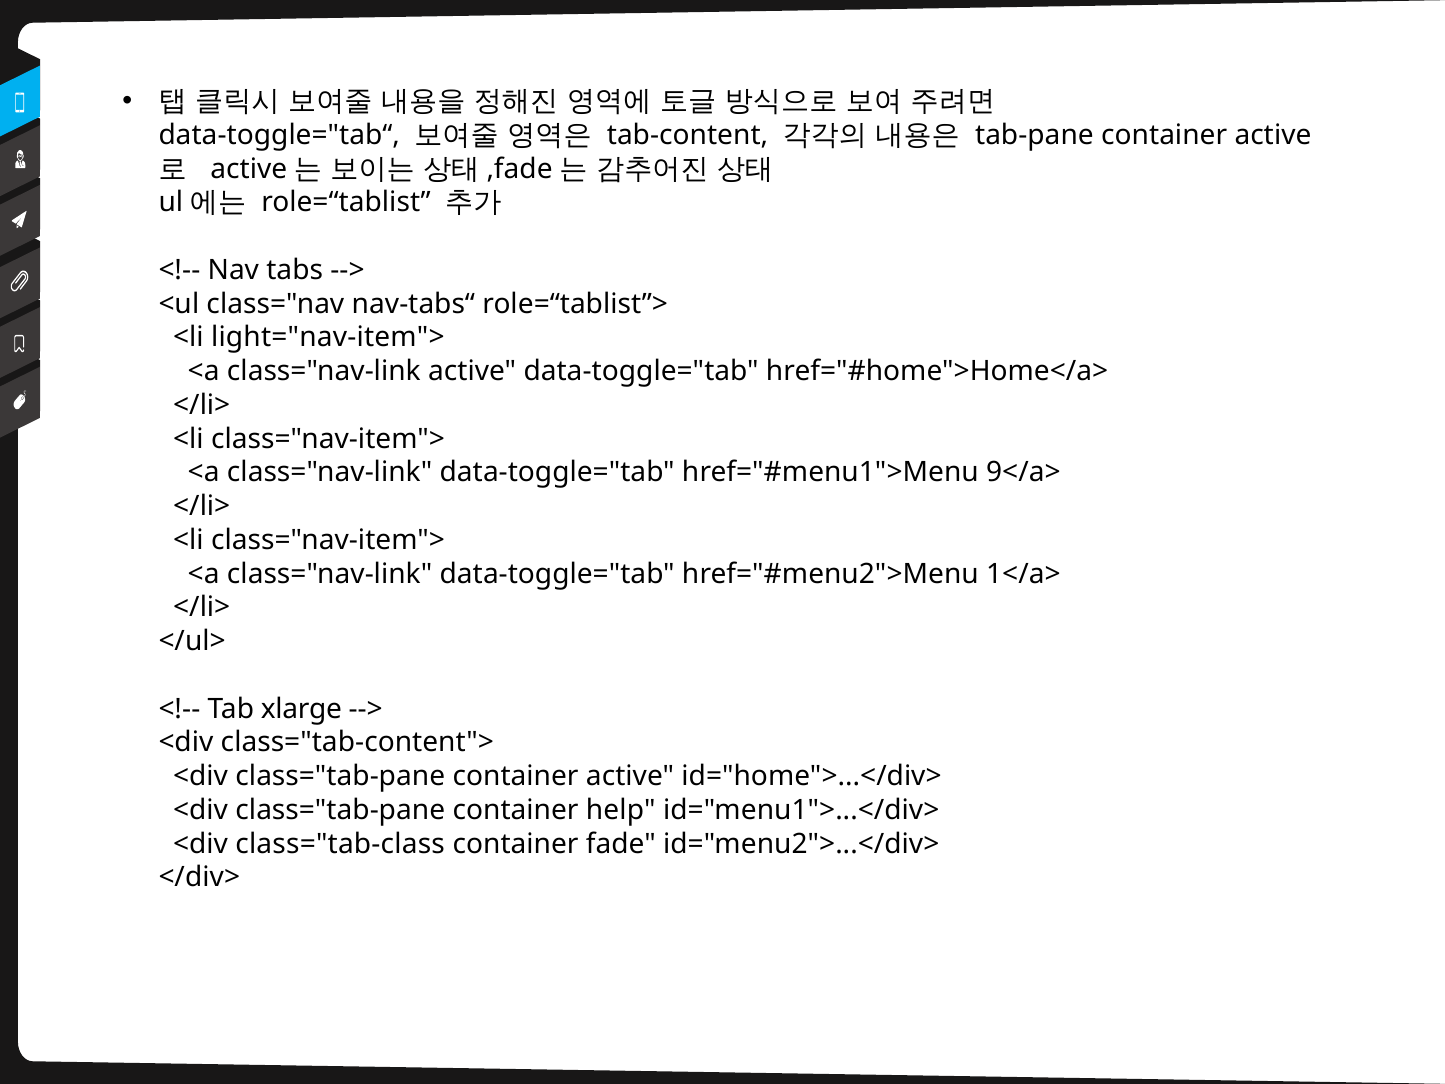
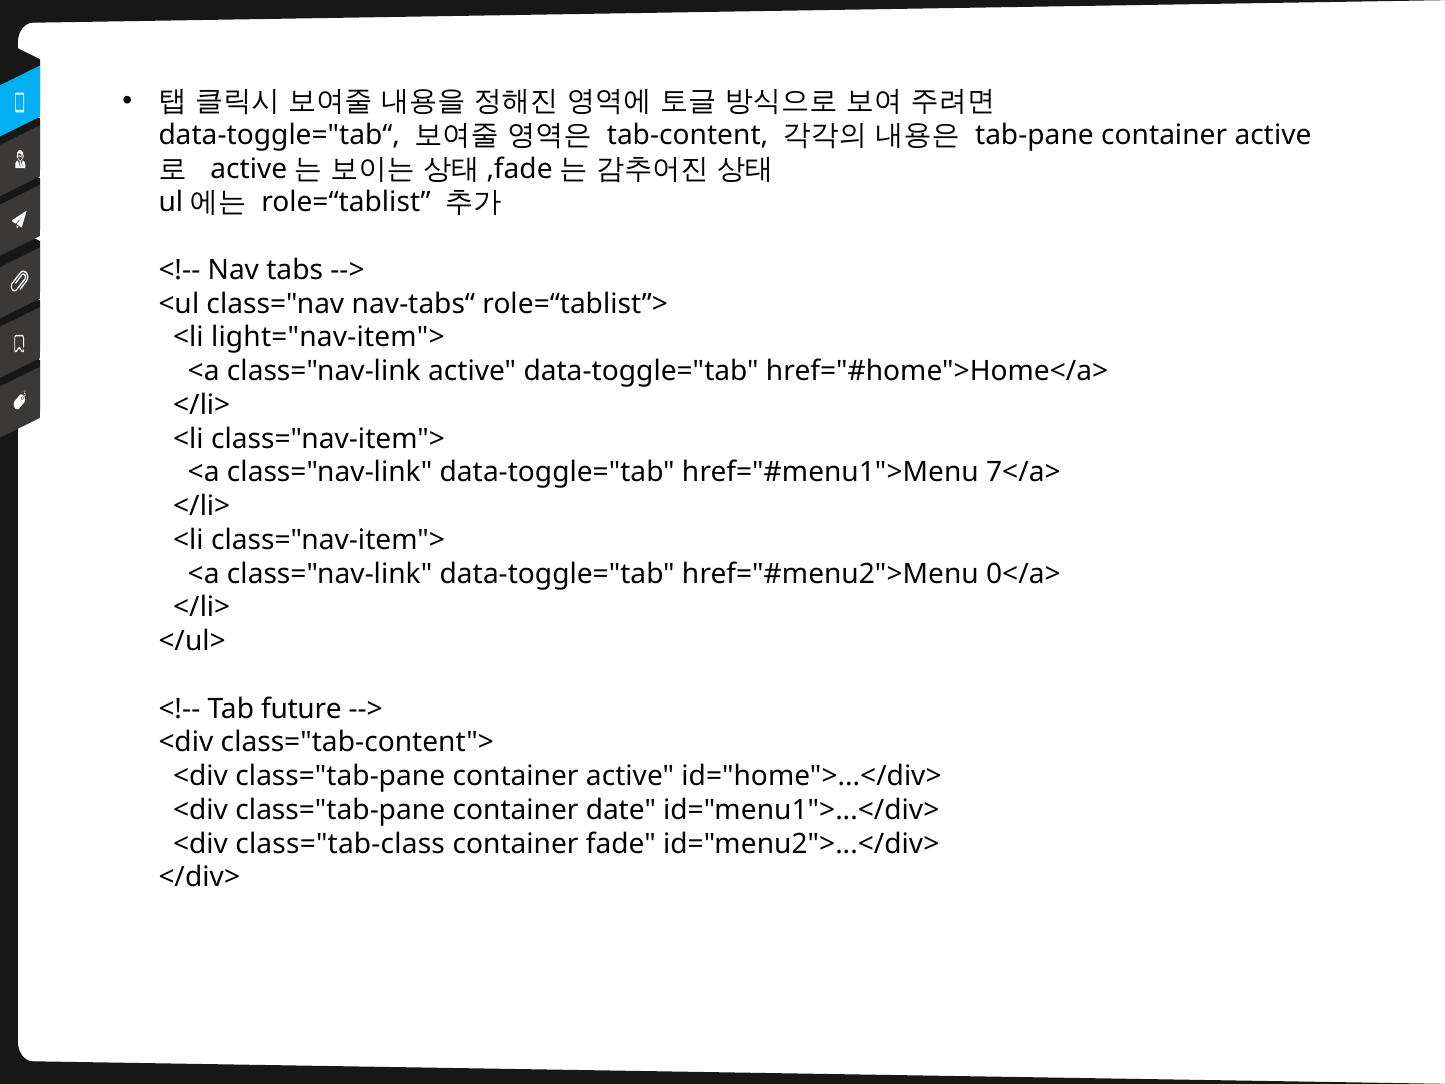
9</a>: 9</a> -> 7</a>
1</a>: 1</a> -> 0</a>
xlarge: xlarge -> future
help: help -> date
